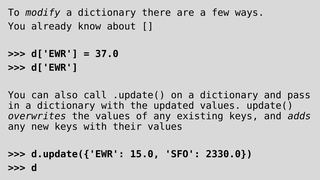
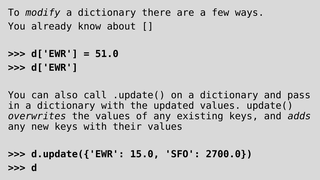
37.0: 37.0 -> 51.0
2330.0: 2330.0 -> 2700.0
